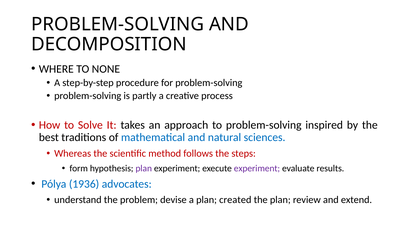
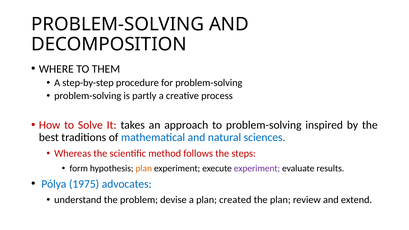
NONE: NONE -> THEM
plan at (144, 168) colour: purple -> orange
1936: 1936 -> 1975
